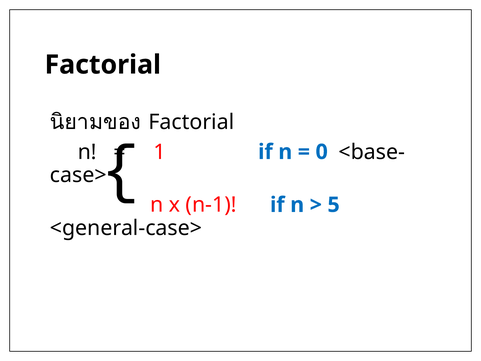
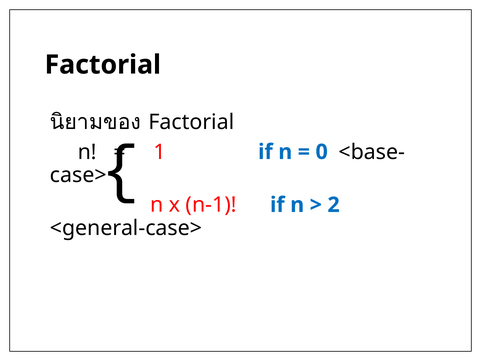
5: 5 -> 2
